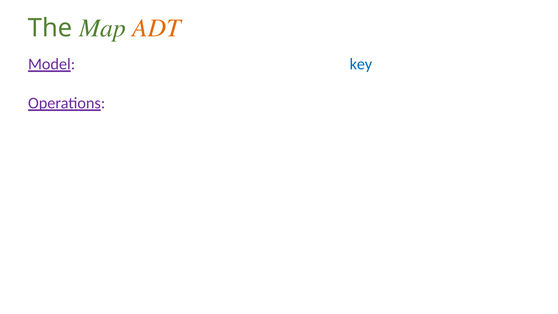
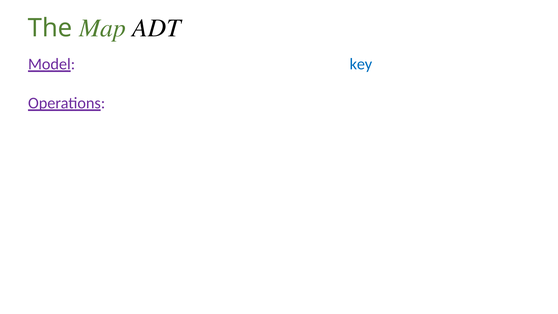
ADT colour: orange -> black
